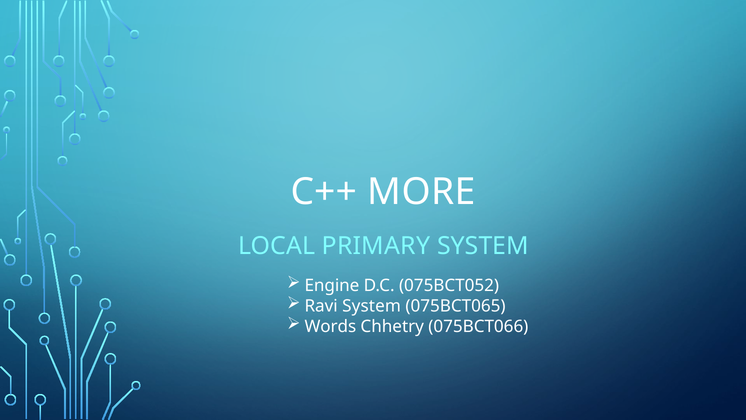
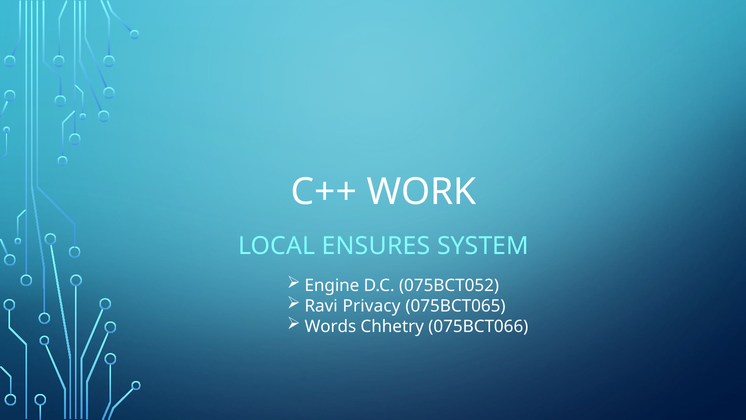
MORE: MORE -> WORK
PRIMARY: PRIMARY -> ENSURES
Ravi System: System -> Privacy
